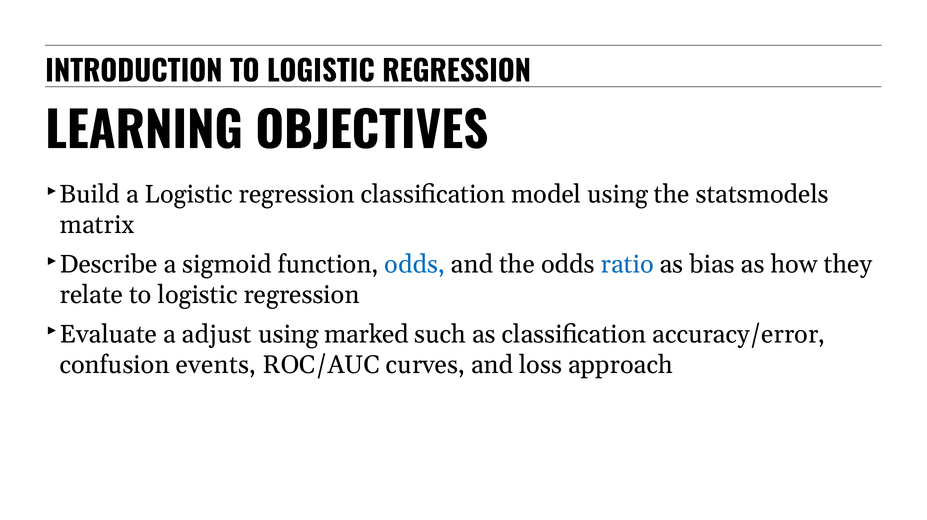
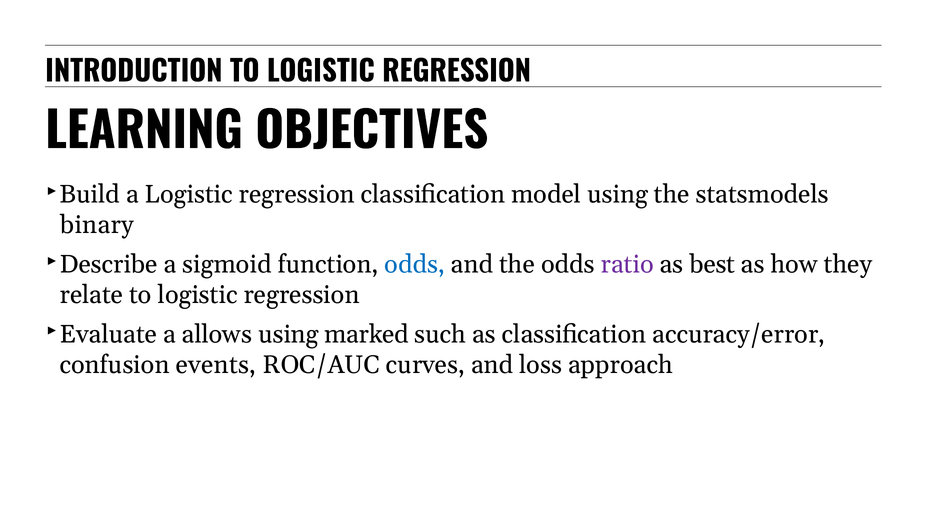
matrix: matrix -> binary
ratio colour: blue -> purple
bias: bias -> best
adjust: adjust -> allows
